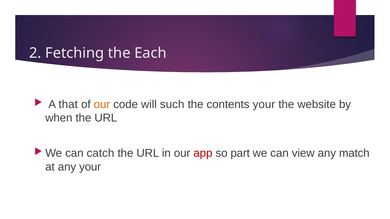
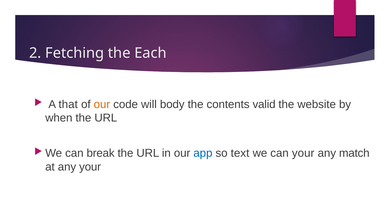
such: such -> body
contents your: your -> valid
catch: catch -> break
app colour: red -> blue
part: part -> text
can view: view -> your
